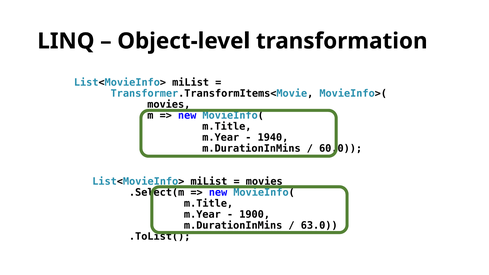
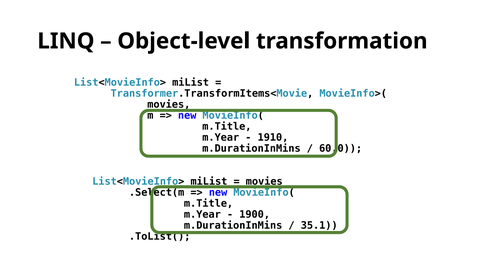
1940: 1940 -> 1910
63.0: 63.0 -> 35.1
